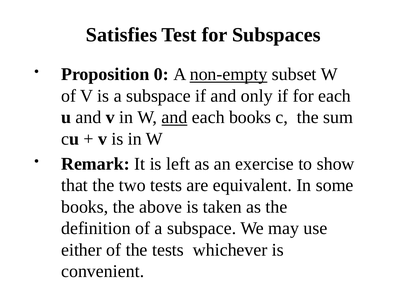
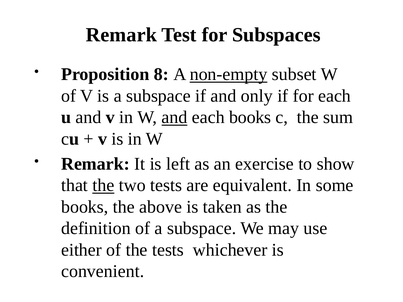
Satisfies at (121, 35): Satisfies -> Remark
0: 0 -> 8
the at (103, 186) underline: none -> present
